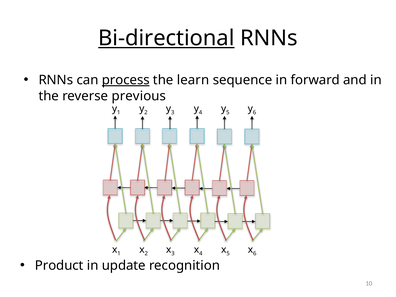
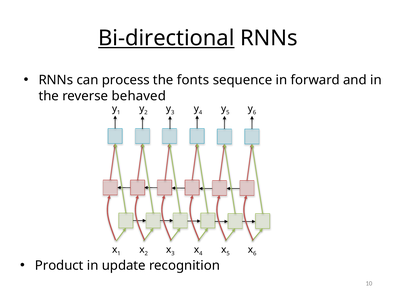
process underline: present -> none
learn: learn -> fonts
previous: previous -> behaved
